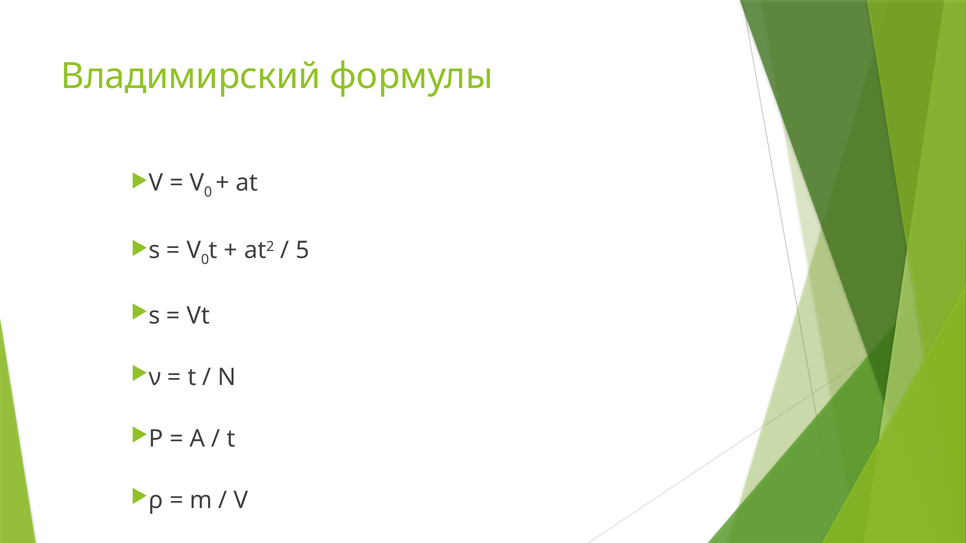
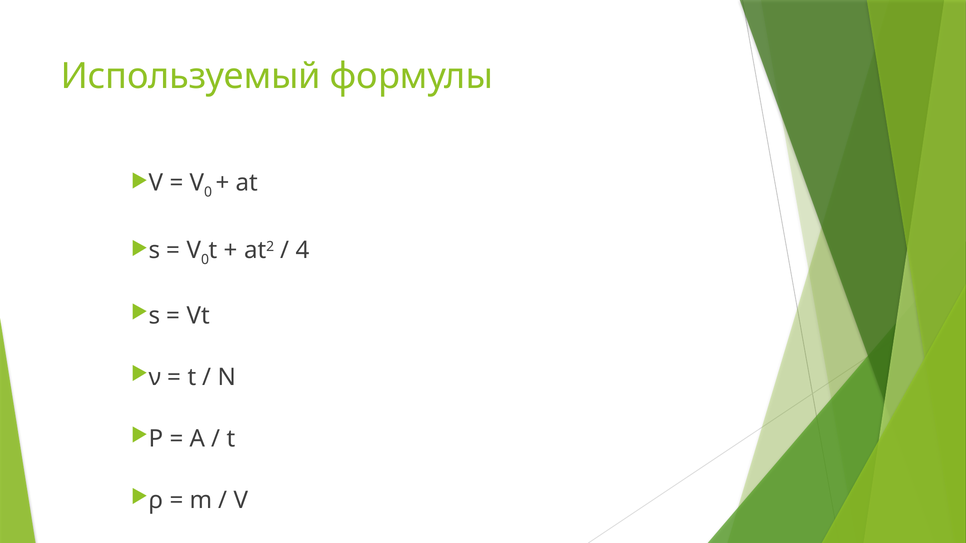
Владимирский: Владимирский -> Используемый
5: 5 -> 4
